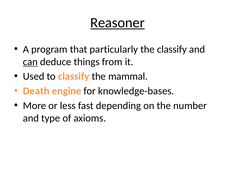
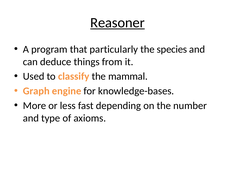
the classify: classify -> species
can underline: present -> none
Death: Death -> Graph
